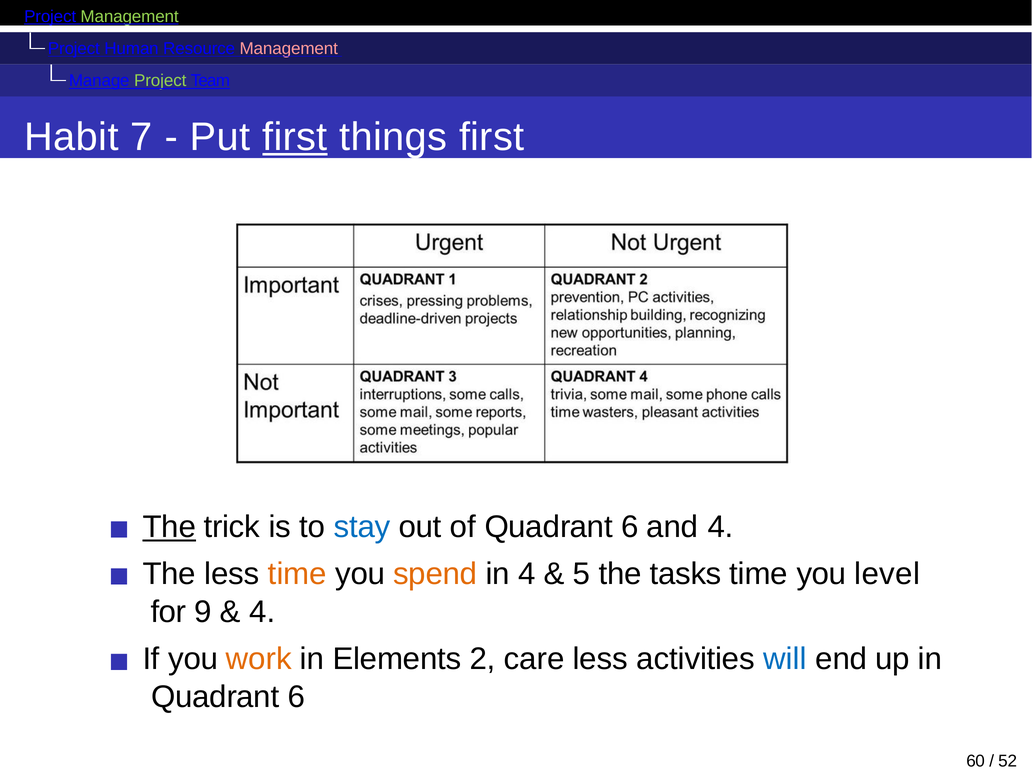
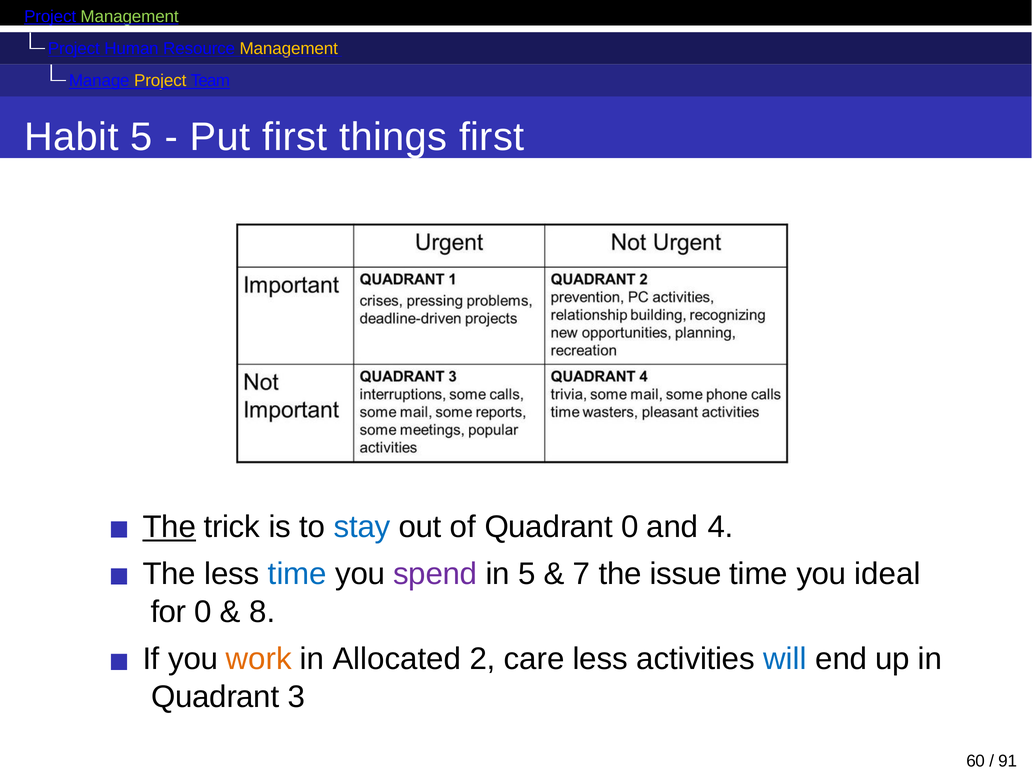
Management at (289, 49) colour: pink -> yellow
Project at (160, 81) colour: light green -> yellow
Habit 7: 7 -> 5
first at (295, 137) underline: present -> none
of Quadrant 6: 6 -> 0
time at (297, 574) colour: orange -> blue
spend colour: orange -> purple
in 4: 4 -> 5
5: 5 -> 7
tasks: tasks -> issue
level: level -> ideal
for 9: 9 -> 0
4 at (262, 613): 4 -> 8
Elements: Elements -> Allocated
6 at (296, 698): 6 -> 3
52: 52 -> 91
